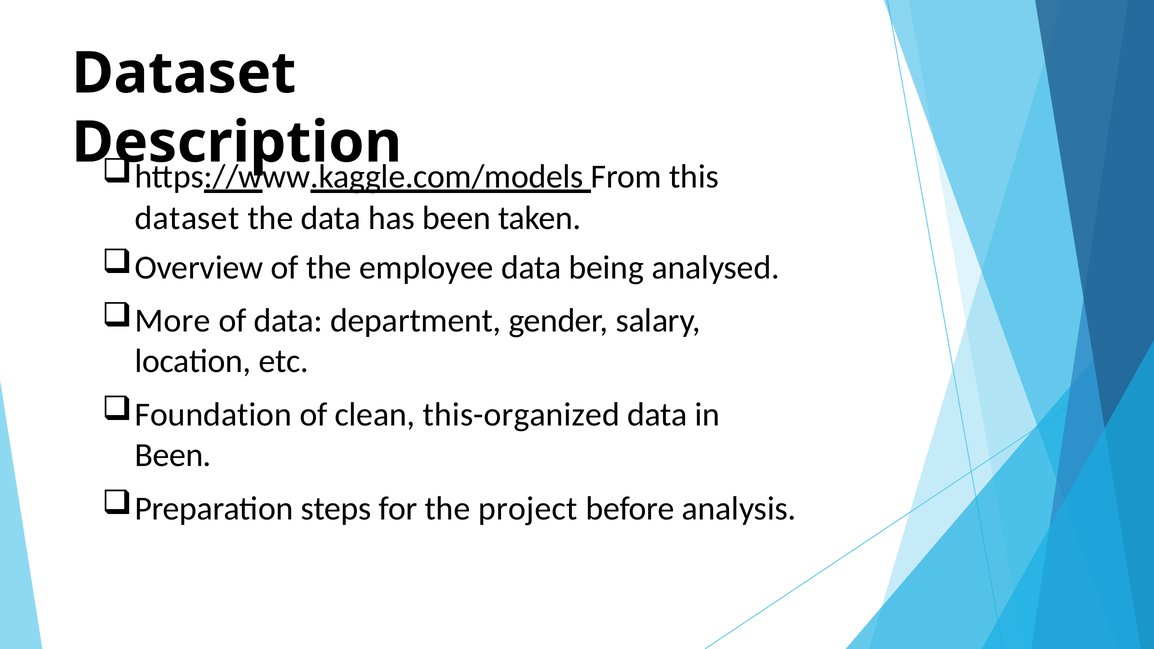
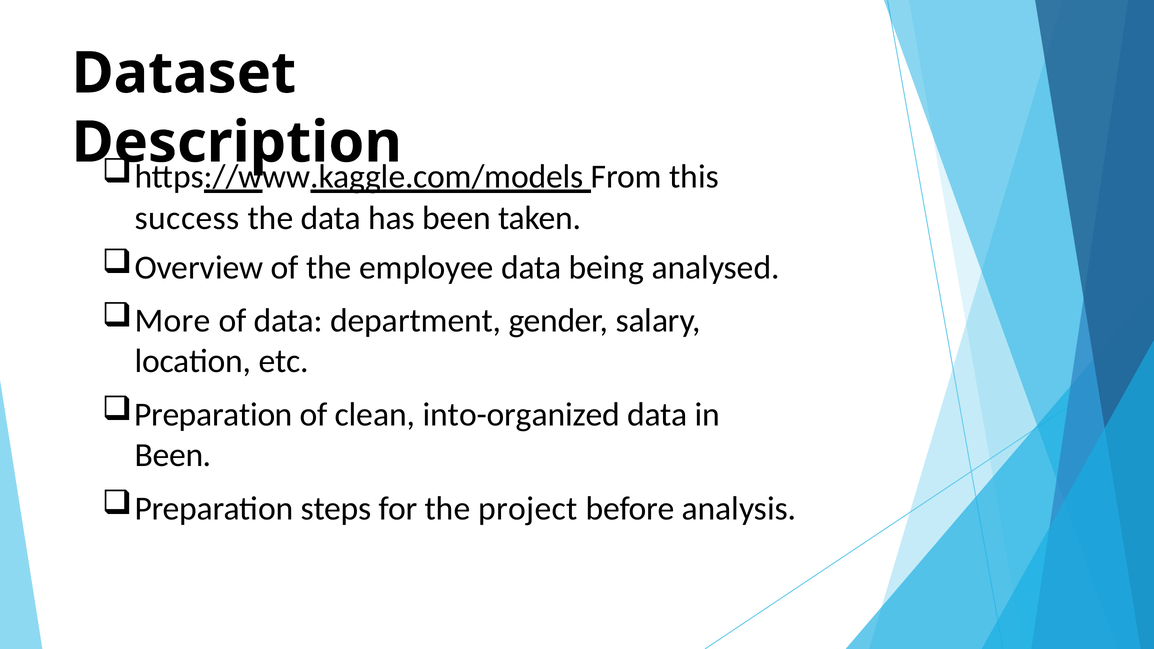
dataset at (187, 218): dataset -> success
Foundation at (213, 415): Foundation -> Preparation
this-organized: this-organized -> into-organized
